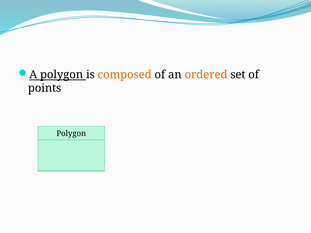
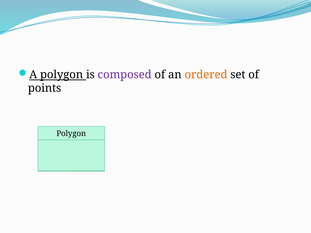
composed colour: orange -> purple
